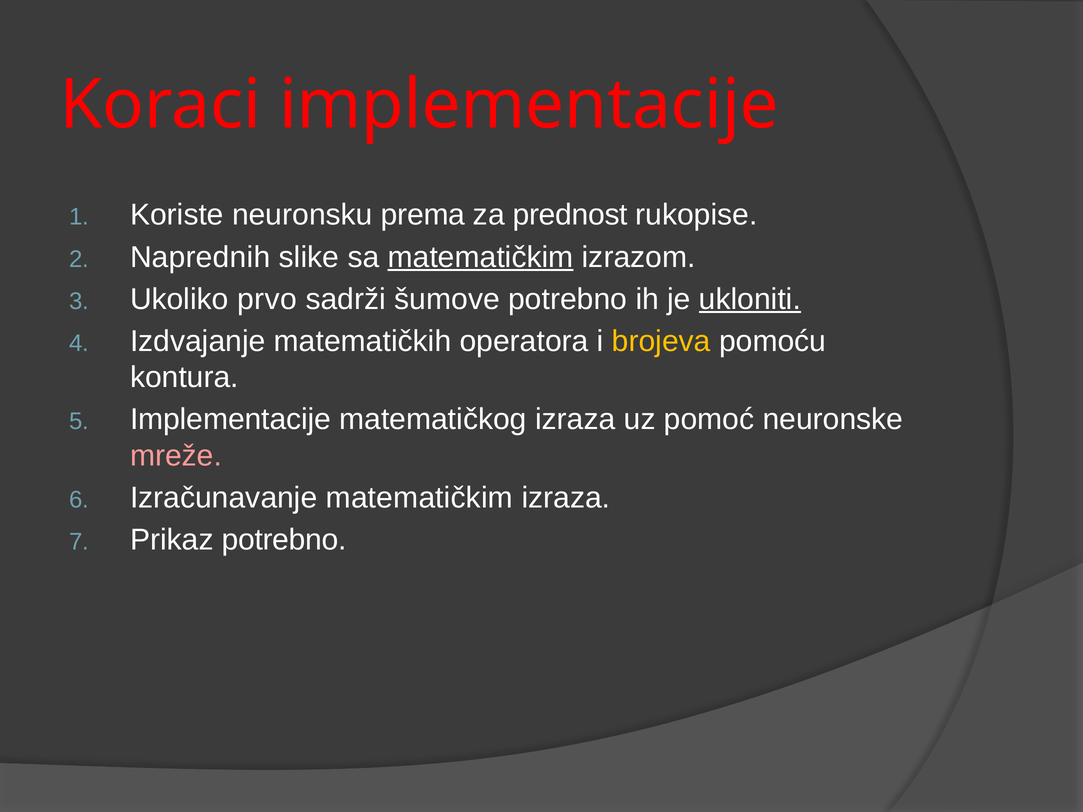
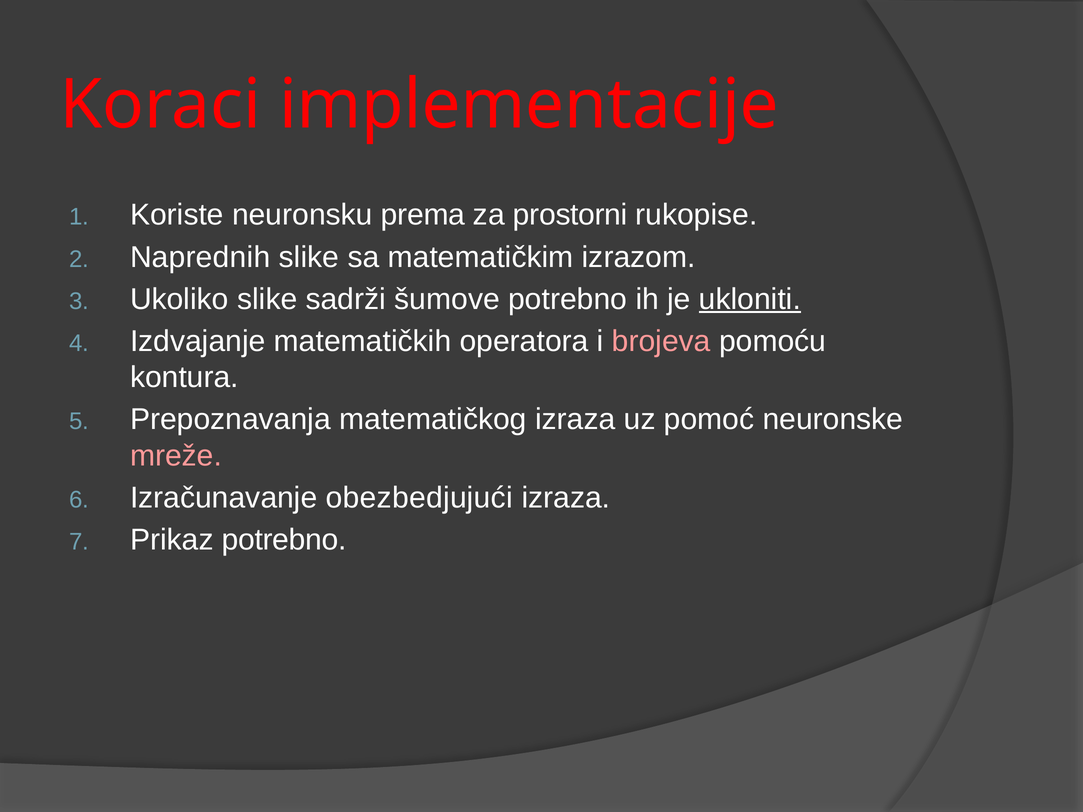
prednost: prednost -> prostorni
matematičkim at (481, 257) underline: present -> none
Ukoliko prvo: prvo -> slike
brojeva colour: yellow -> pink
Implementacije at (231, 420): Implementacije -> Prepoznavanja
Izračunavanje matematičkim: matematičkim -> obezbedjujući
